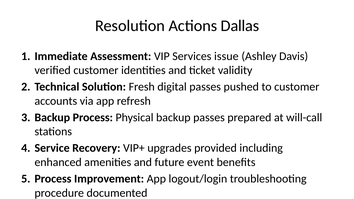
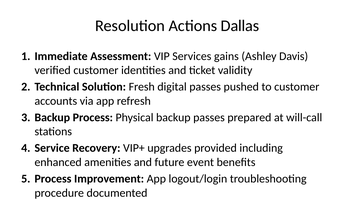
issue: issue -> gains
